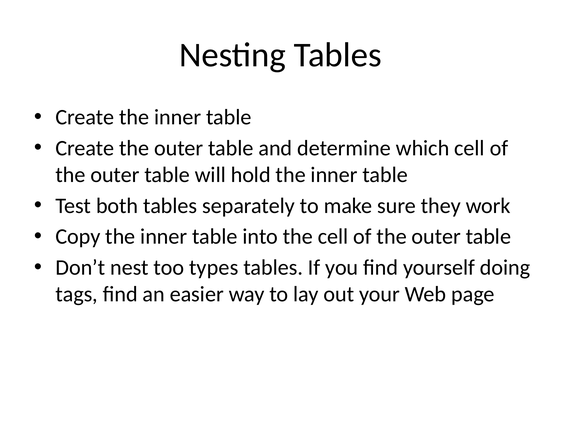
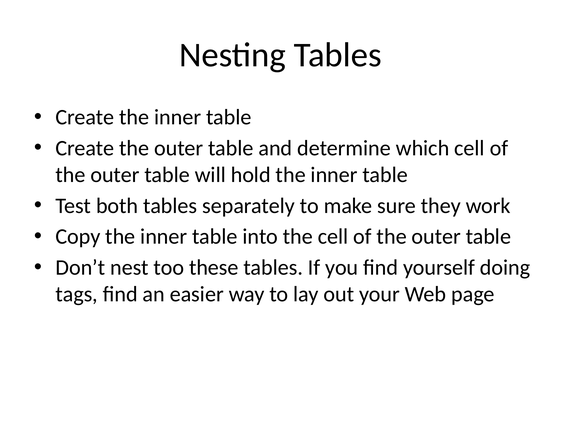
types: types -> these
